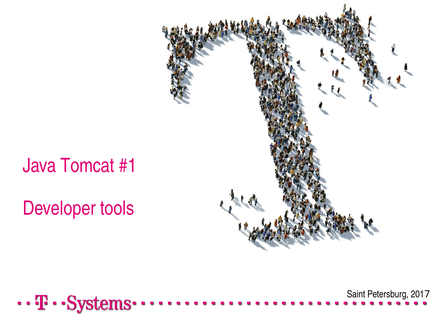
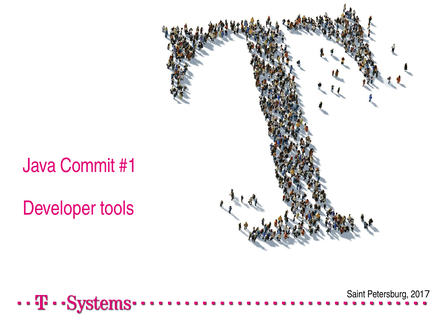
Tomcat: Tomcat -> Commit
